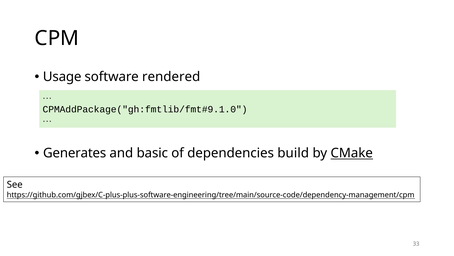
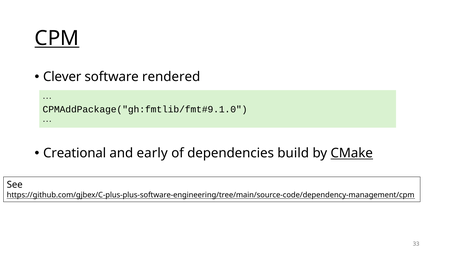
CPM underline: none -> present
Usage: Usage -> Clever
Generates: Generates -> Creational
basic: basic -> early
